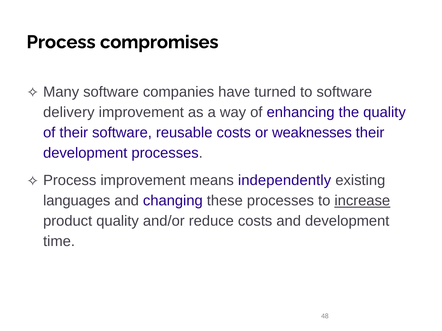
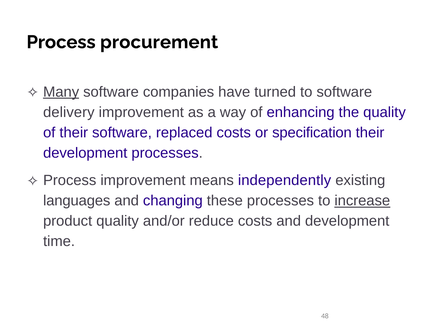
compromises: compromises -> procurement
Many underline: none -> present
reusable: reusable -> replaced
weaknesses: weaknesses -> specification
